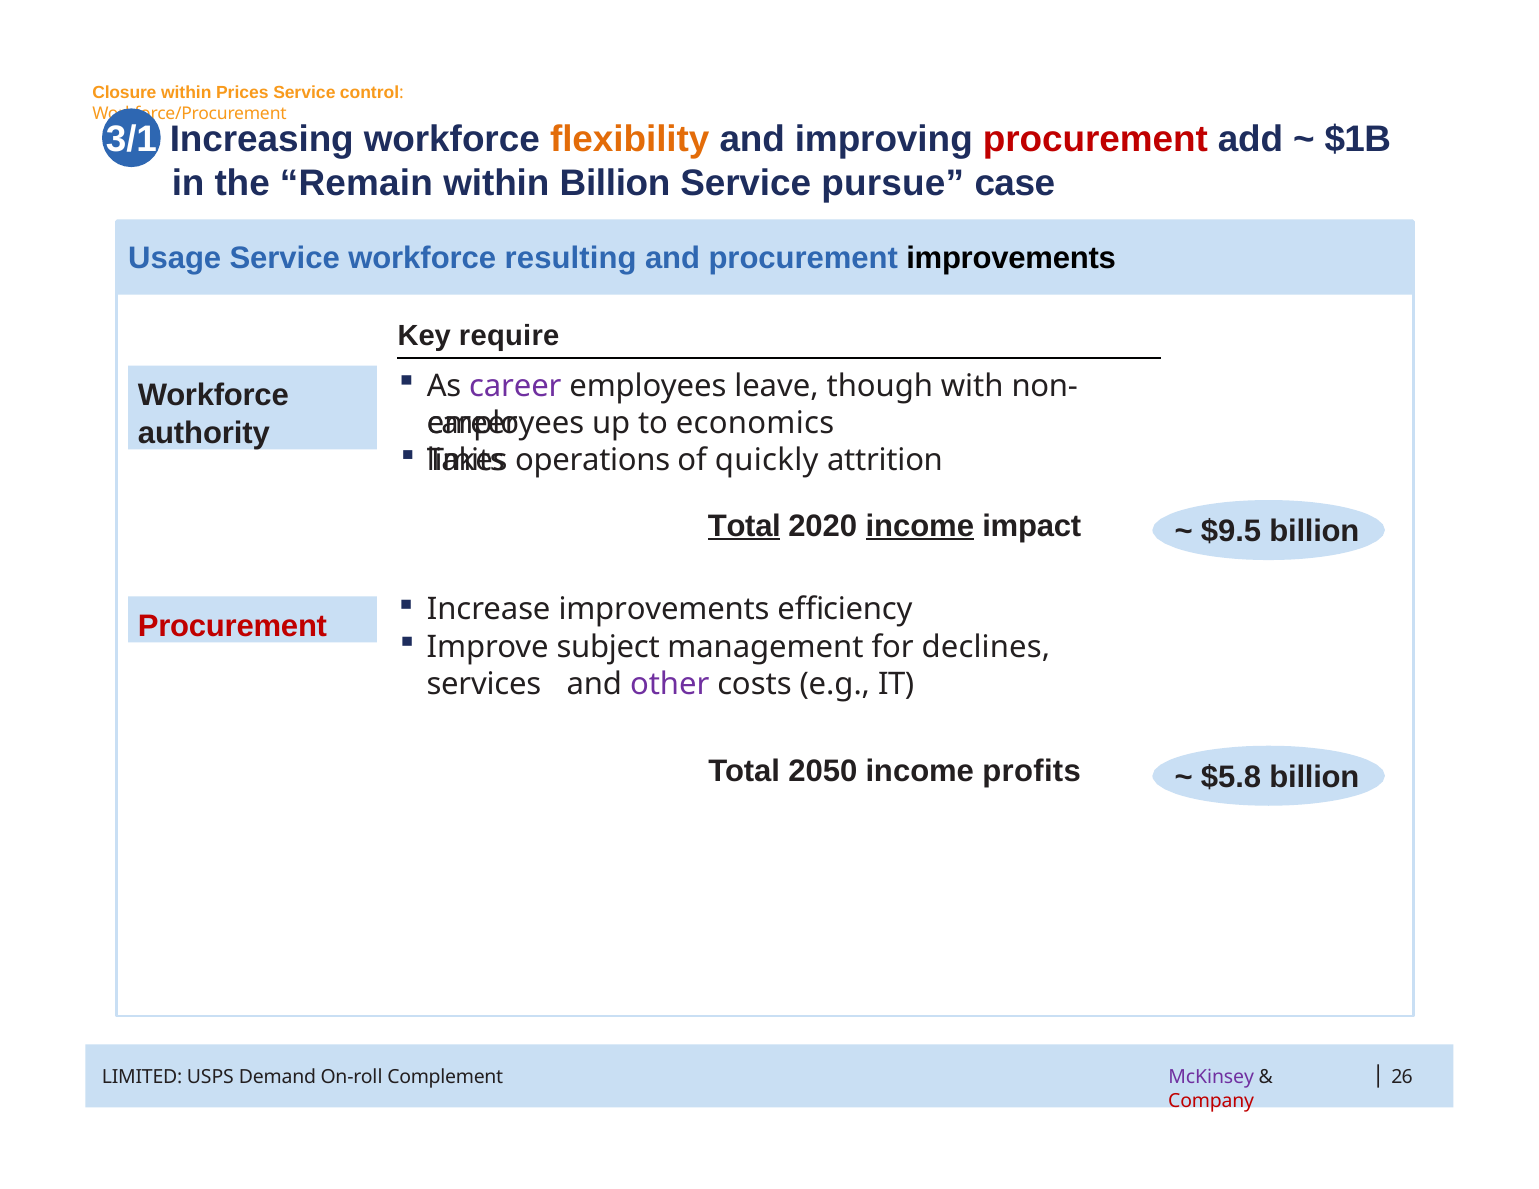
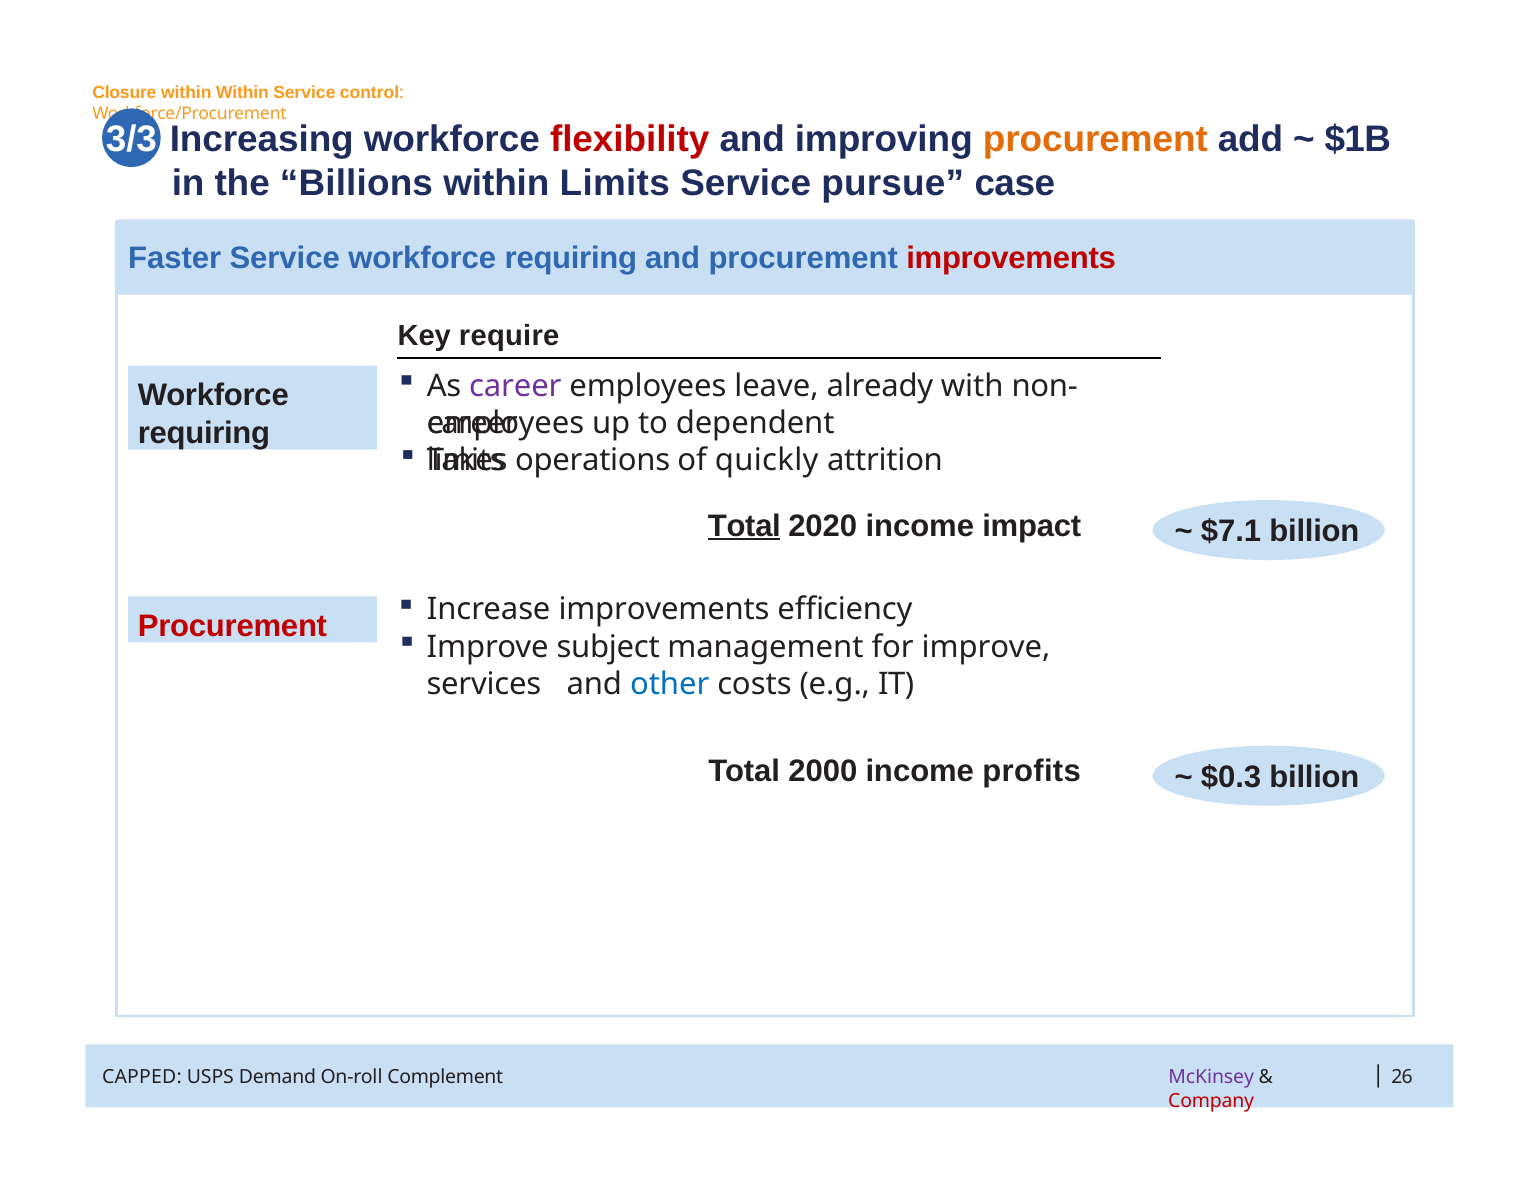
within Prices: Prices -> Within
3/1: 3/1 -> 3/3
flexibility colour: orange -> red
procurement at (1095, 139) colour: red -> orange
Remain: Remain -> Billions
within Billion: Billion -> Limits
Usage: Usage -> Faster
Service workforce resulting: resulting -> requiring
improvements at (1011, 258) colour: black -> red
though: though -> already
authority at (204, 433): authority -> requiring
economics: economics -> dependent
income at (920, 526) underline: present -> none
$9.5: $9.5 -> $7.1
for declines: declines -> improve
other colour: purple -> blue
2050: 2050 -> 2000
$5.8: $5.8 -> $0.3
LIMITED: LIMITED -> CAPPED
